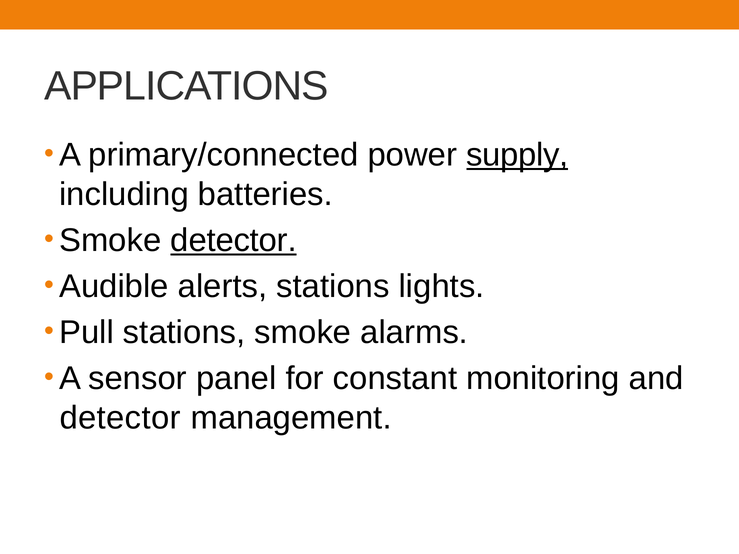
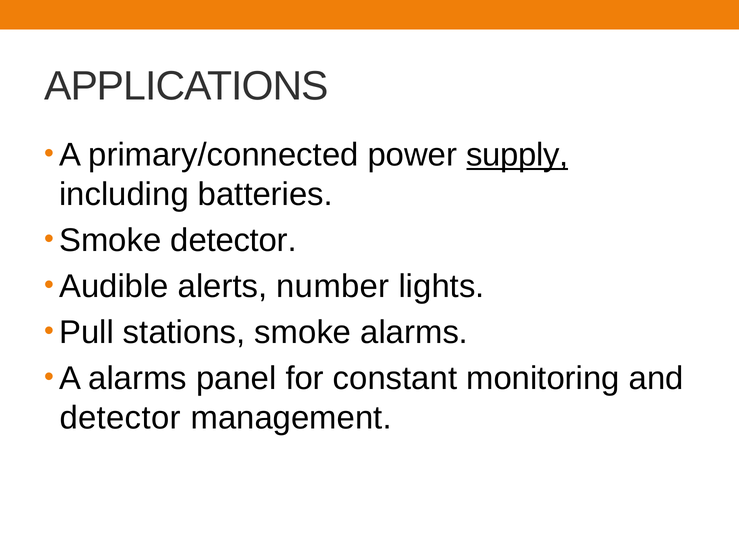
detector at (234, 241) underline: present -> none
alerts stations: stations -> number
A sensor: sensor -> alarms
